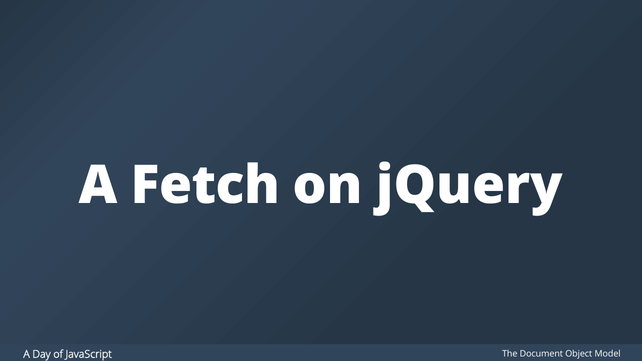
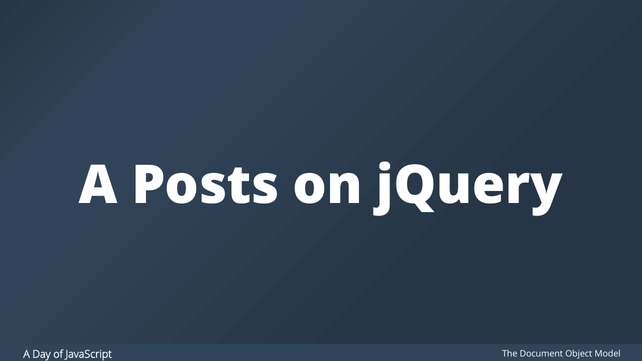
Fetch: Fetch -> Posts
